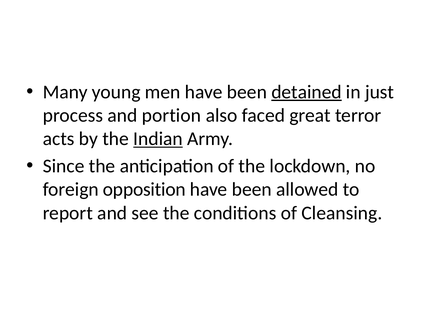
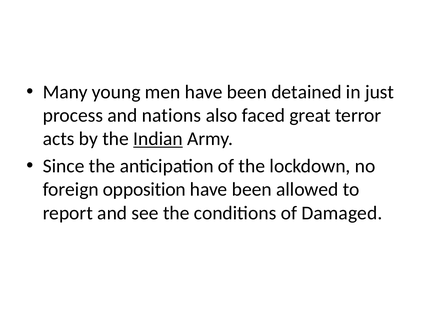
detained underline: present -> none
portion: portion -> nations
Cleansing: Cleansing -> Damaged
